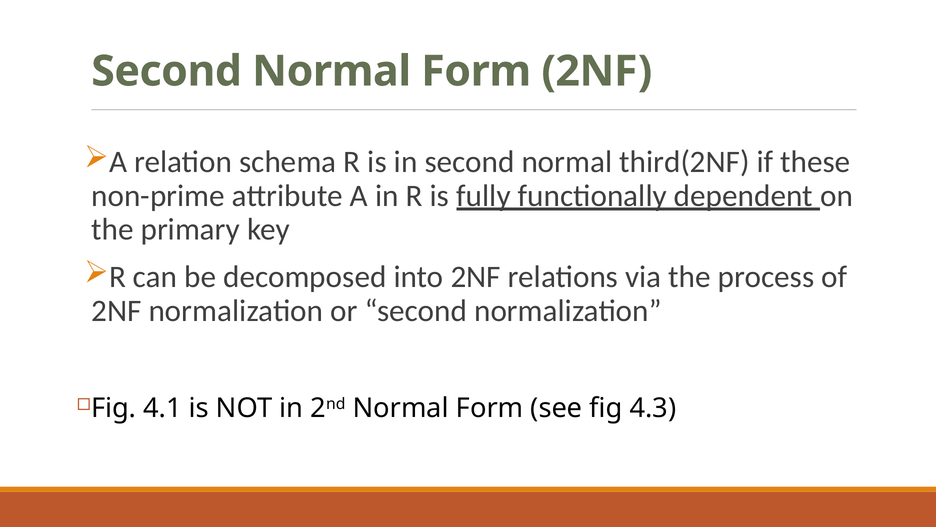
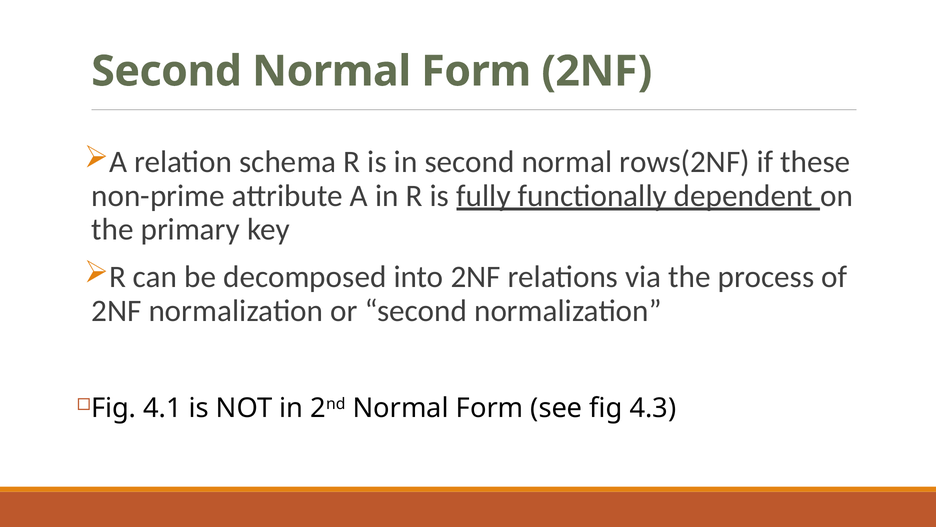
third(2NF: third(2NF -> rows(2NF
